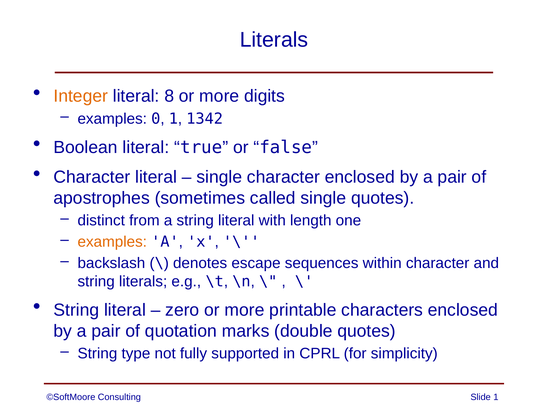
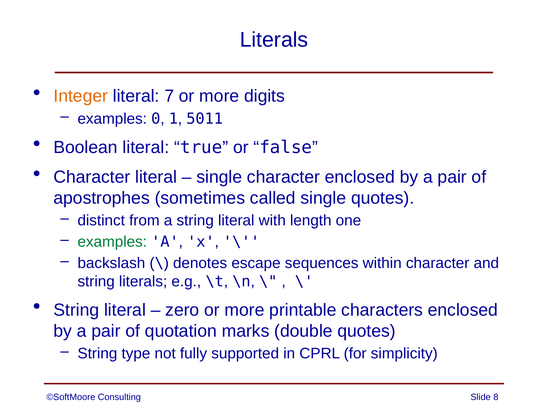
8: 8 -> 7
1342: 1342 -> 5011
examples at (112, 242) colour: orange -> green
Slide 1: 1 -> 8
